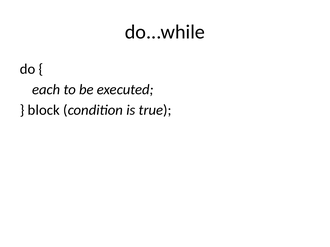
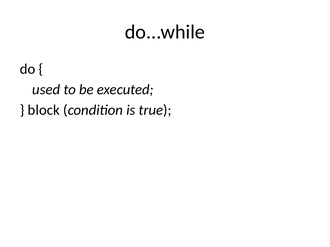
each: each -> used
